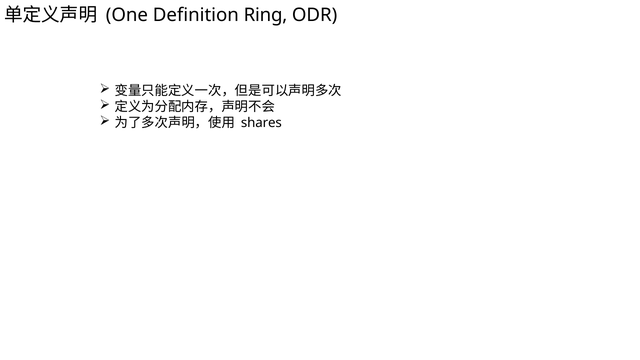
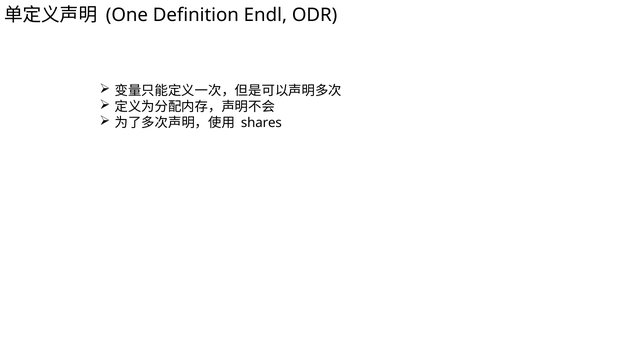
Ring: Ring -> Endl
